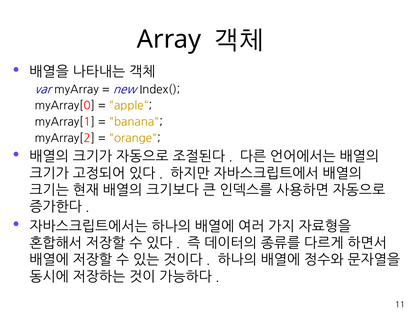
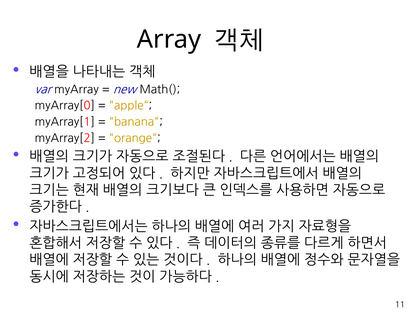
Index(: Index( -> Math(
